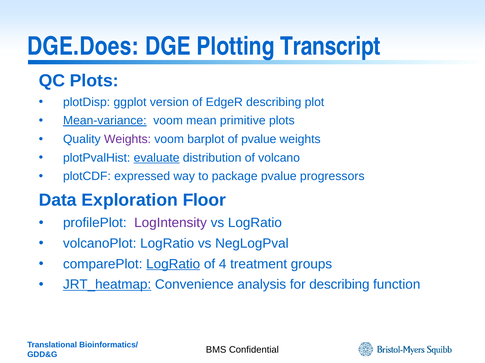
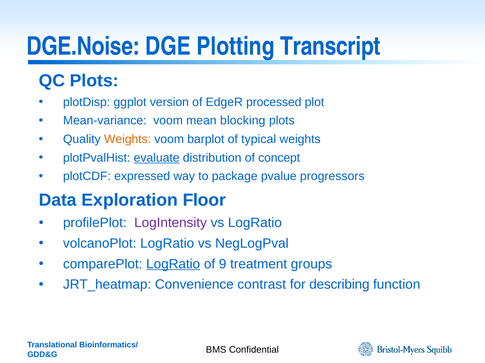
DGE.Does: DGE.Does -> DGE.Noise
EdgeR describing: describing -> processed
Mean-variance underline: present -> none
primitive: primitive -> blocking
Weights at (128, 139) colour: purple -> orange
of pvalue: pvalue -> typical
volcano: volcano -> concept
4: 4 -> 9
JRT_heatmap underline: present -> none
analysis: analysis -> contrast
